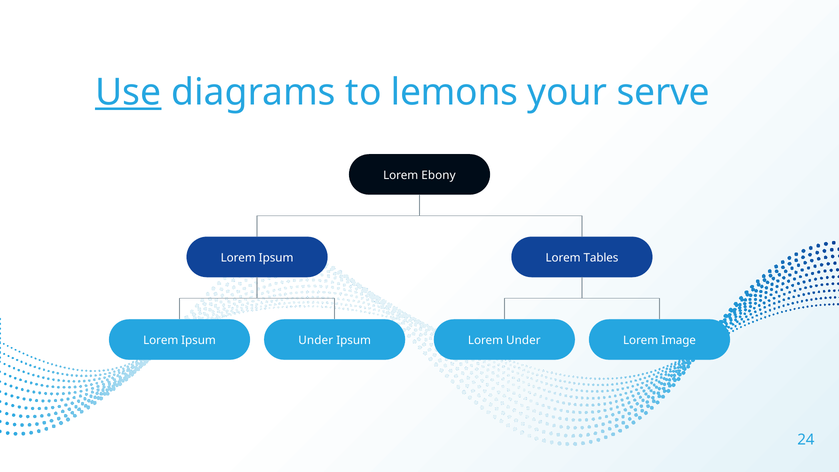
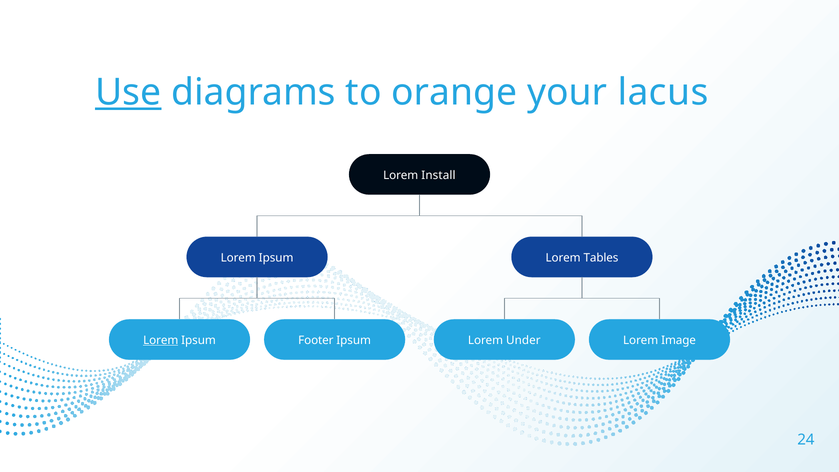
lemons: lemons -> orange
serve: serve -> lacus
Ebony: Ebony -> Install
Lorem at (161, 340) underline: none -> present
Ipsum Under: Under -> Footer
